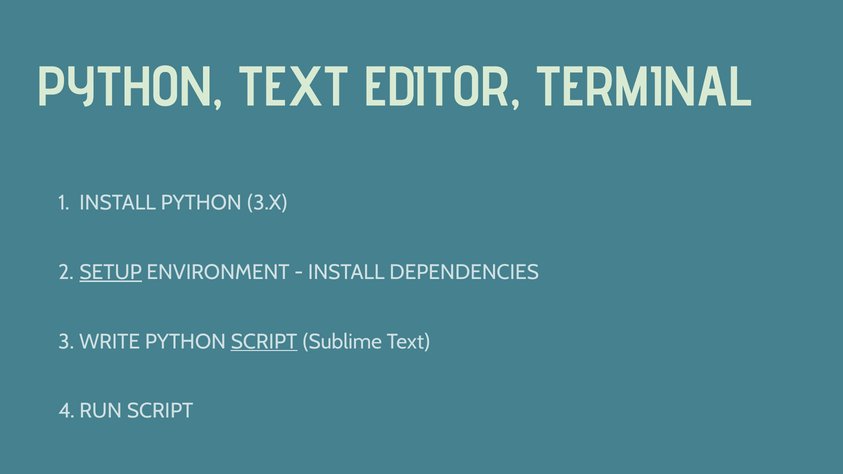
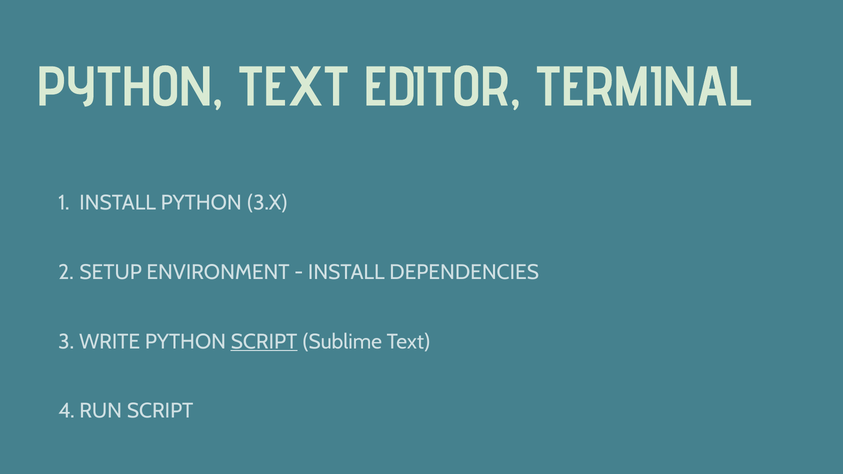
SETUP underline: present -> none
